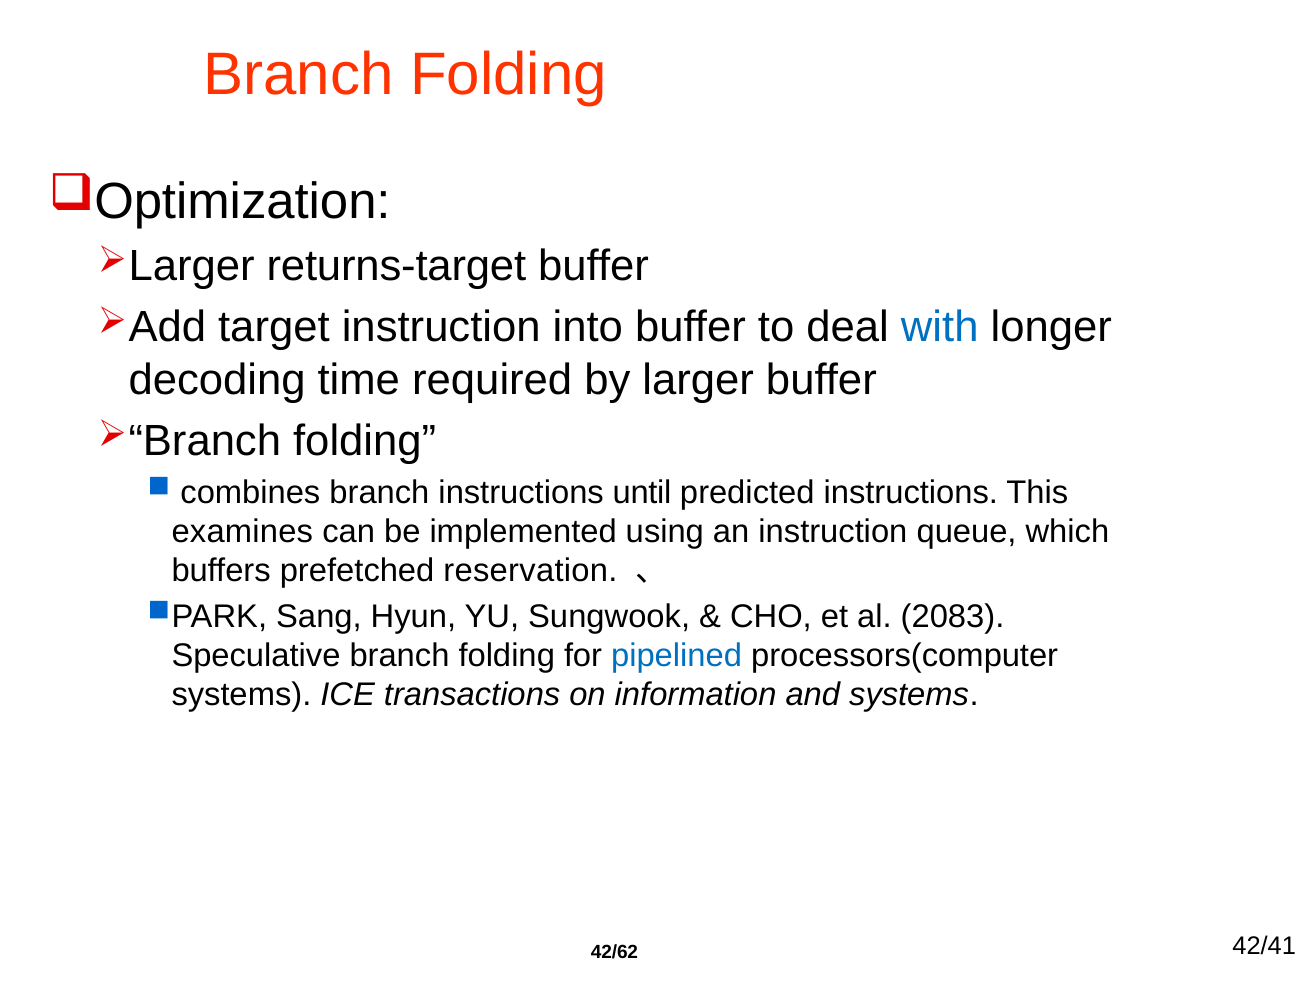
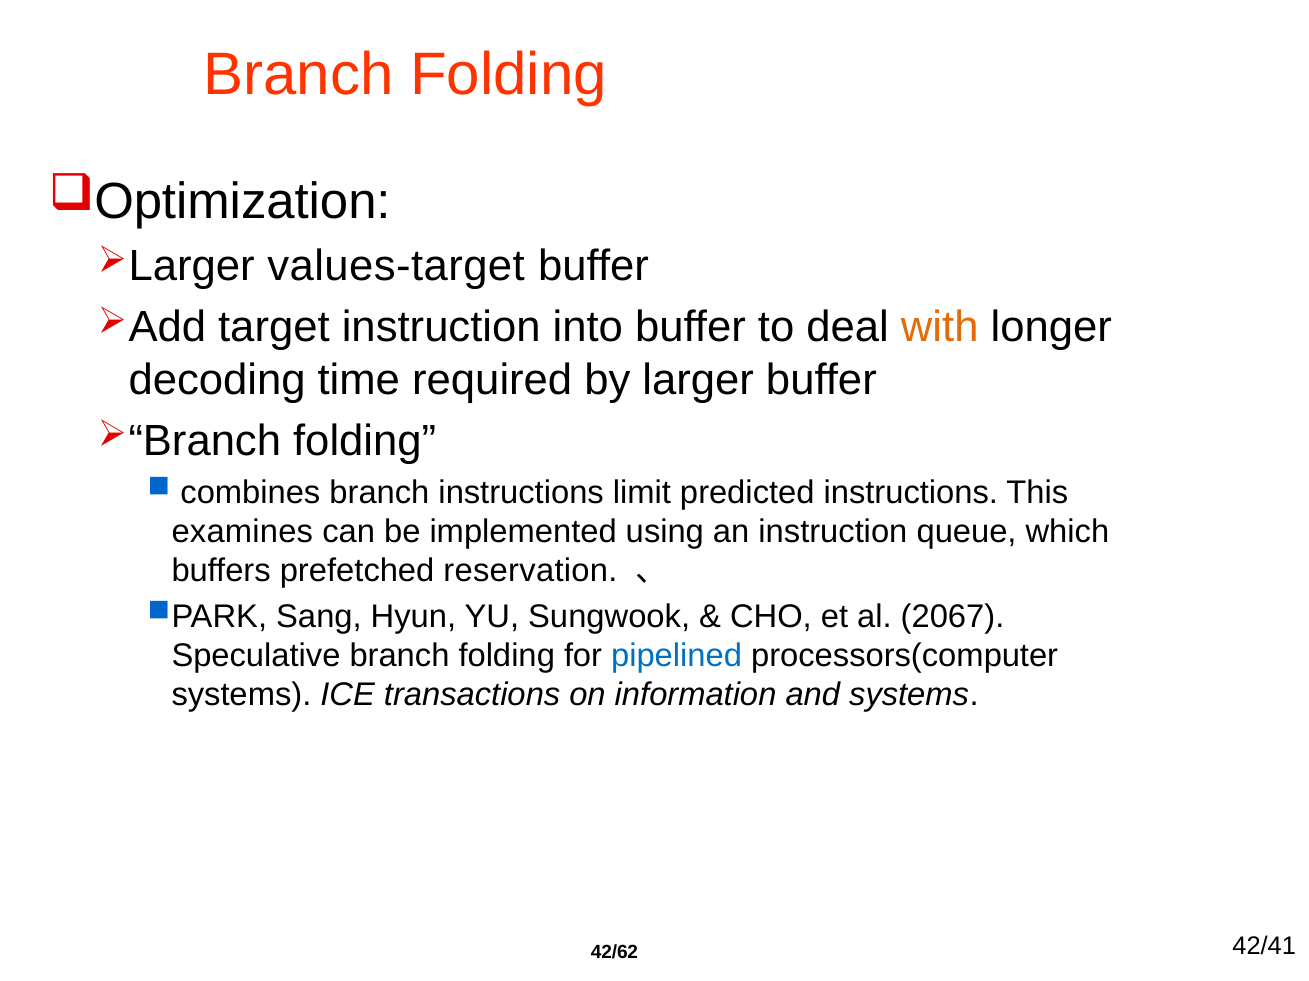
returns-target: returns-target -> values-target
with colour: blue -> orange
until: until -> limit
2083: 2083 -> 2067
